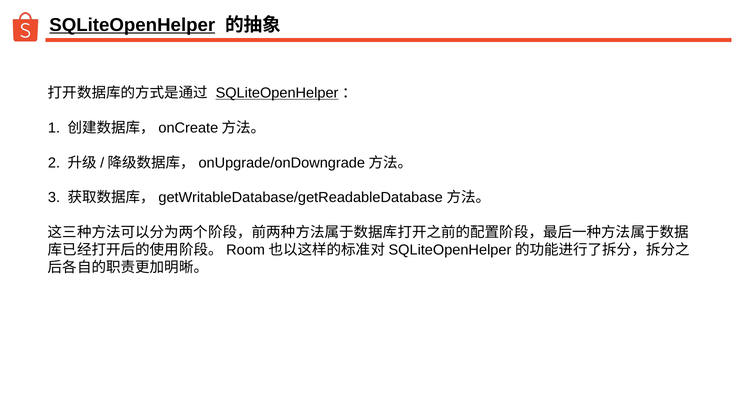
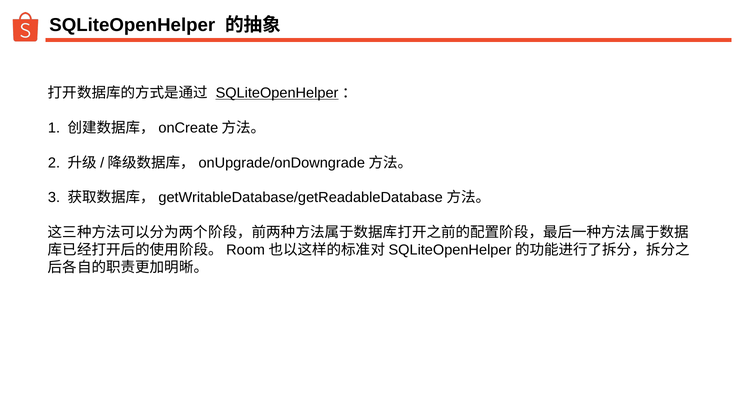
SQLiteOpenHelper at (132, 25) underline: present -> none
